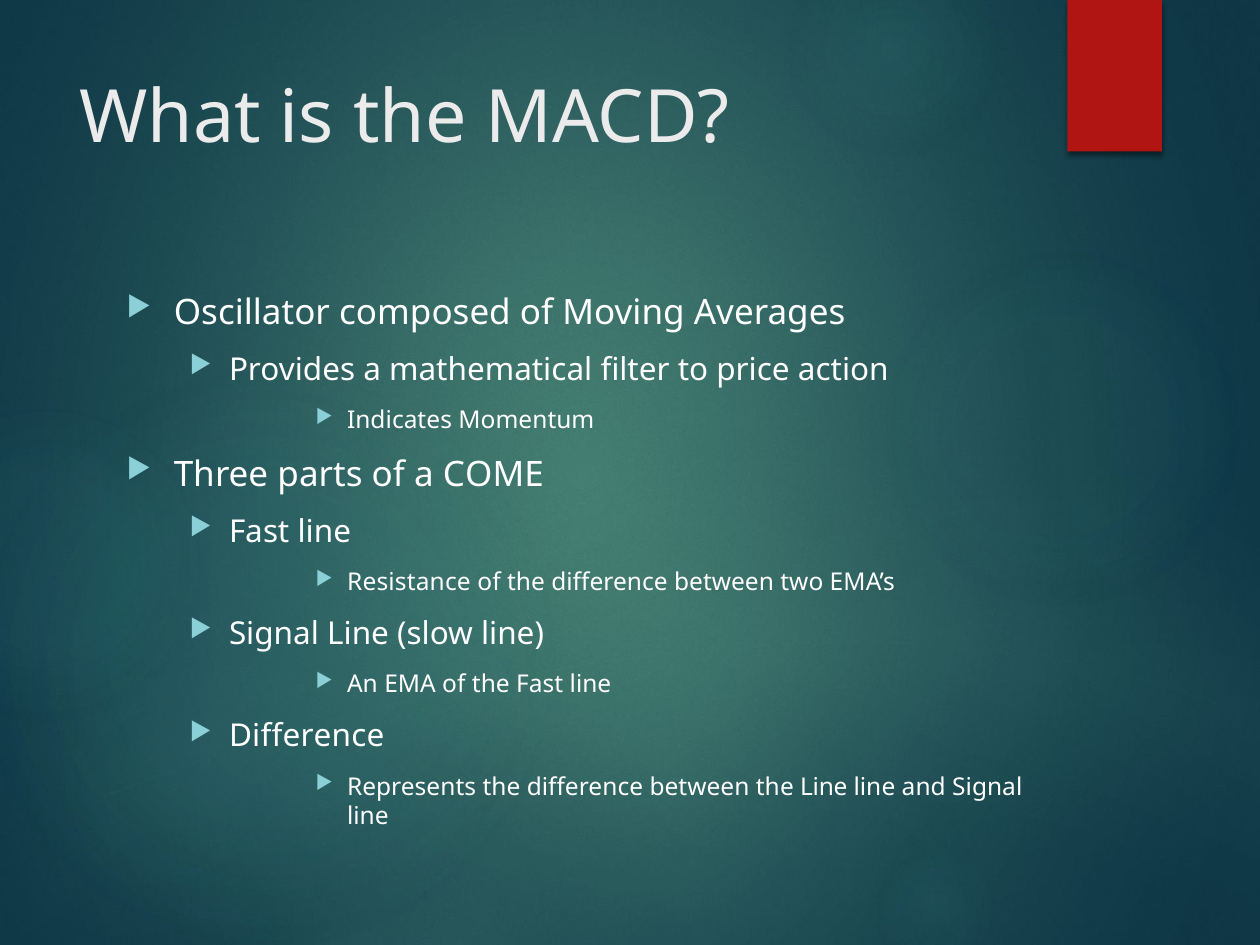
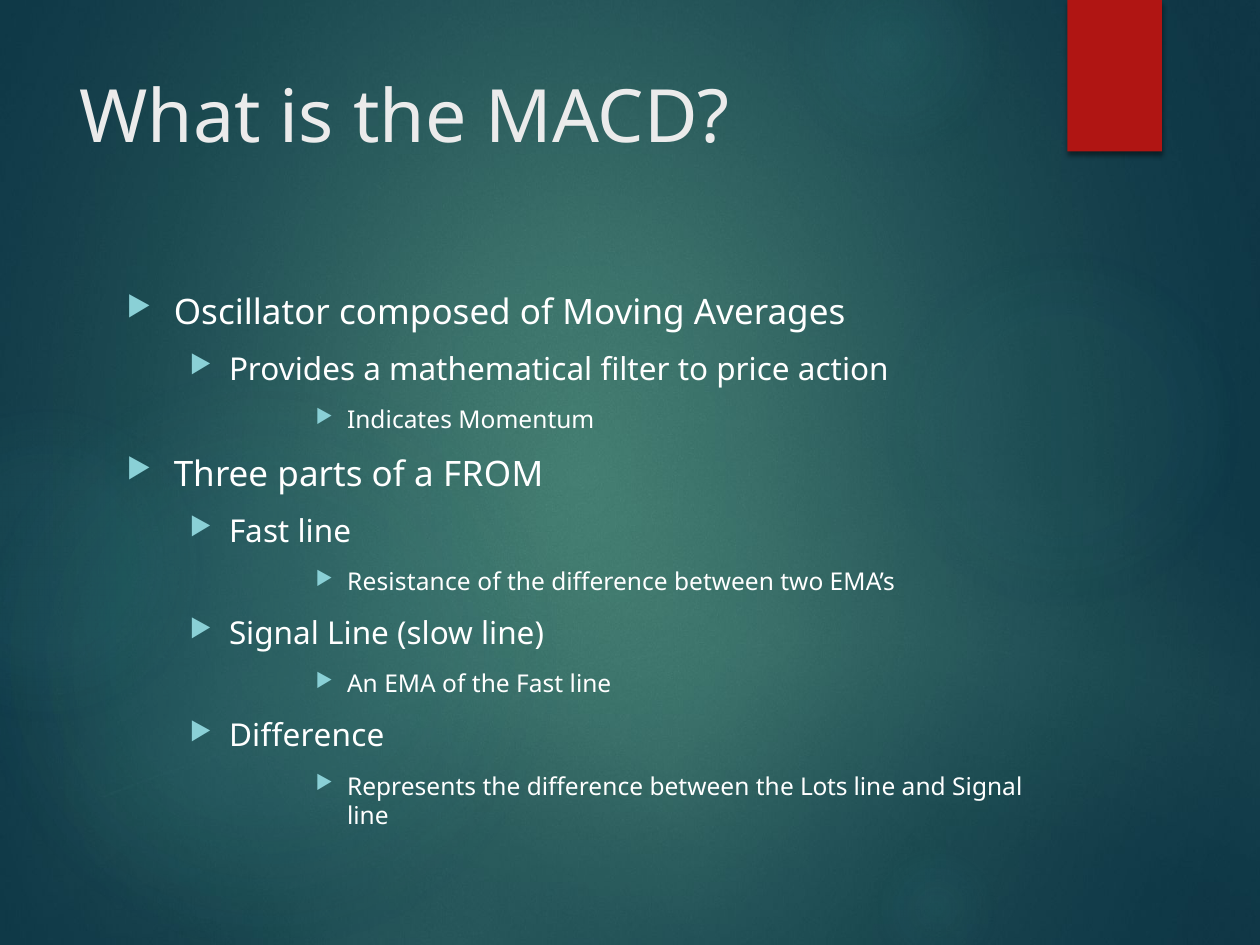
COME: COME -> FROM
the Line: Line -> Lots
